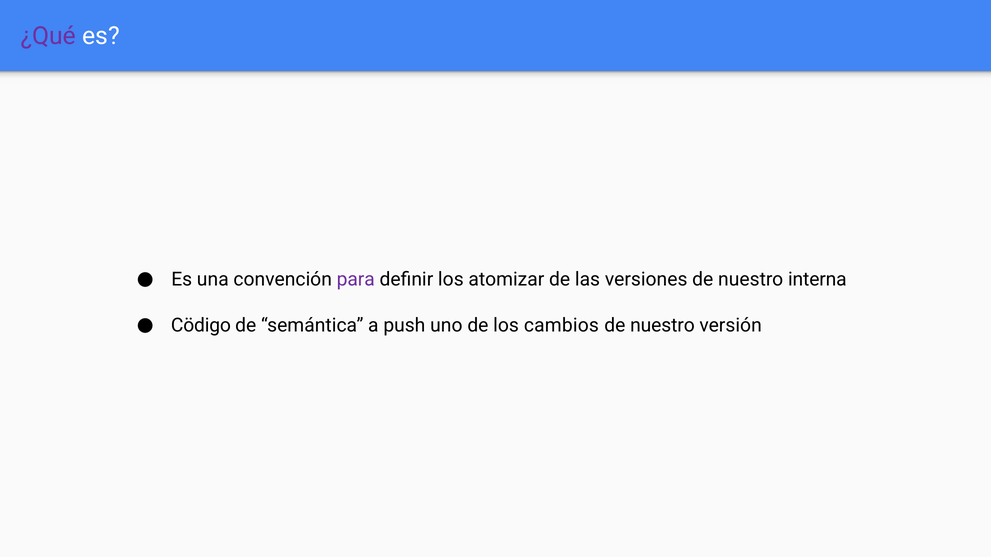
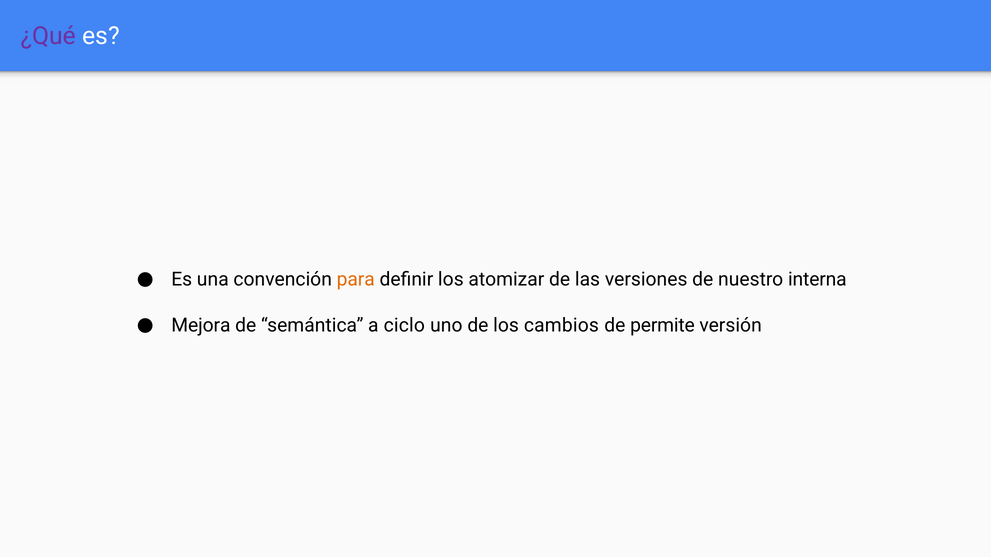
para colour: purple -> orange
Cödigo: Cödigo -> Mejora
push: push -> ciclo
nuestro at (662, 326): nuestro -> permite
